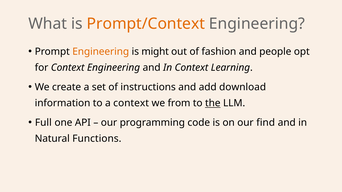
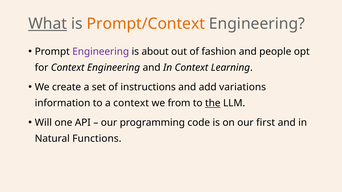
What underline: none -> present
Engineering at (101, 52) colour: orange -> purple
might: might -> about
download: download -> variations
Full: Full -> Will
find: find -> first
